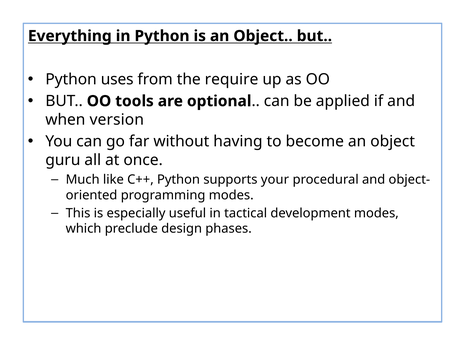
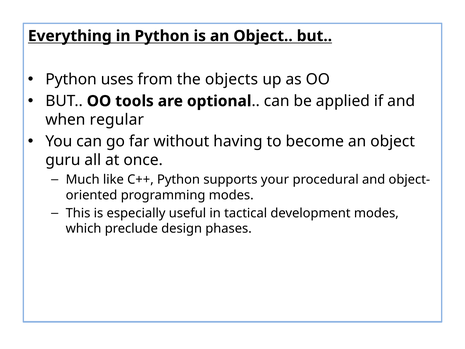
require: require -> objects
version: version -> regular
